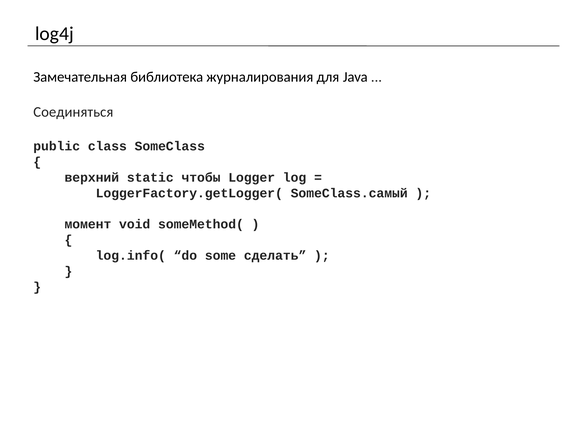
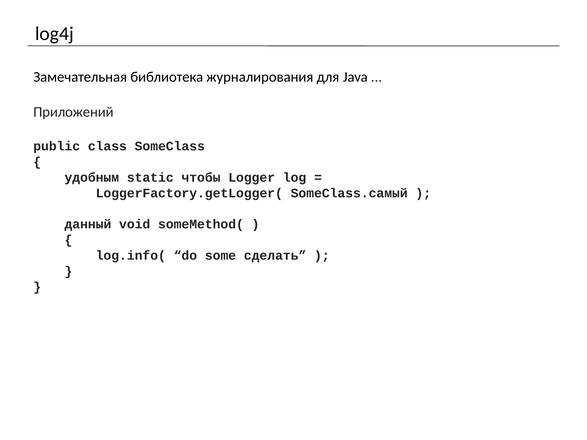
Соединяться: Соединяться -> Приложений
верхний: верхний -> удобным
момент: момент -> данный
